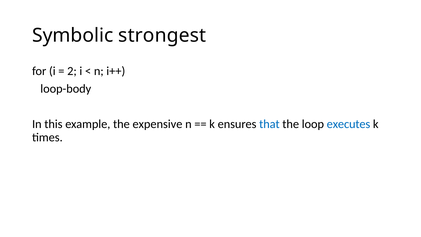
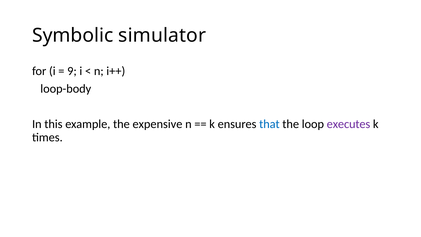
strongest: strongest -> simulator
2: 2 -> 9
executes colour: blue -> purple
